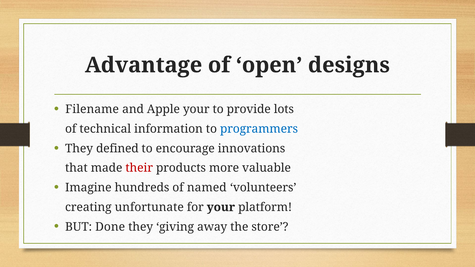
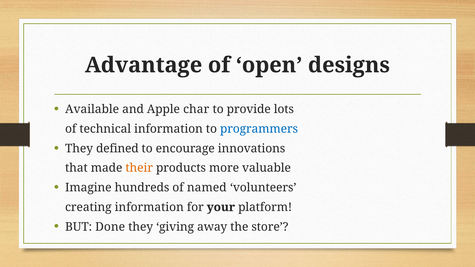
Filename: Filename -> Available
Apple your: your -> char
their colour: red -> orange
creating unfortunate: unfortunate -> information
